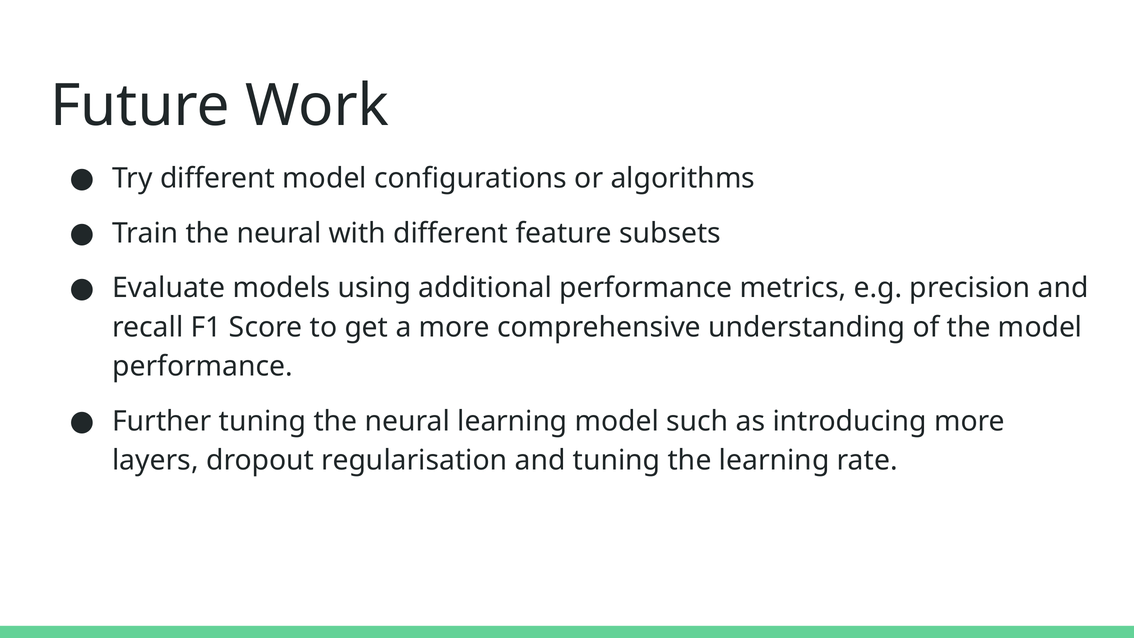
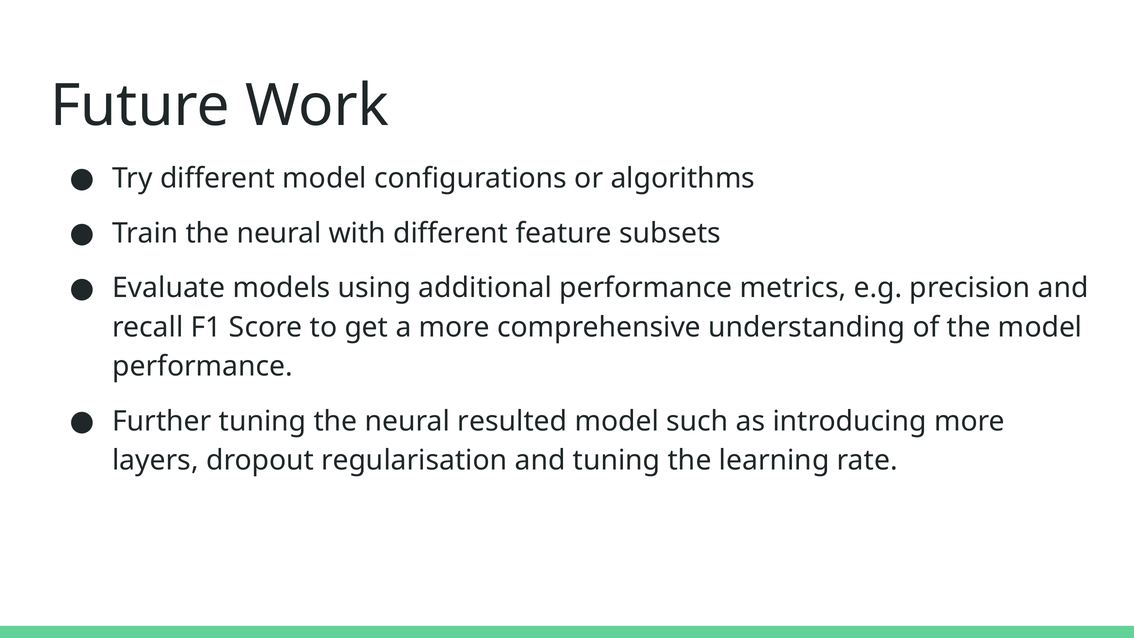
neural learning: learning -> resulted
